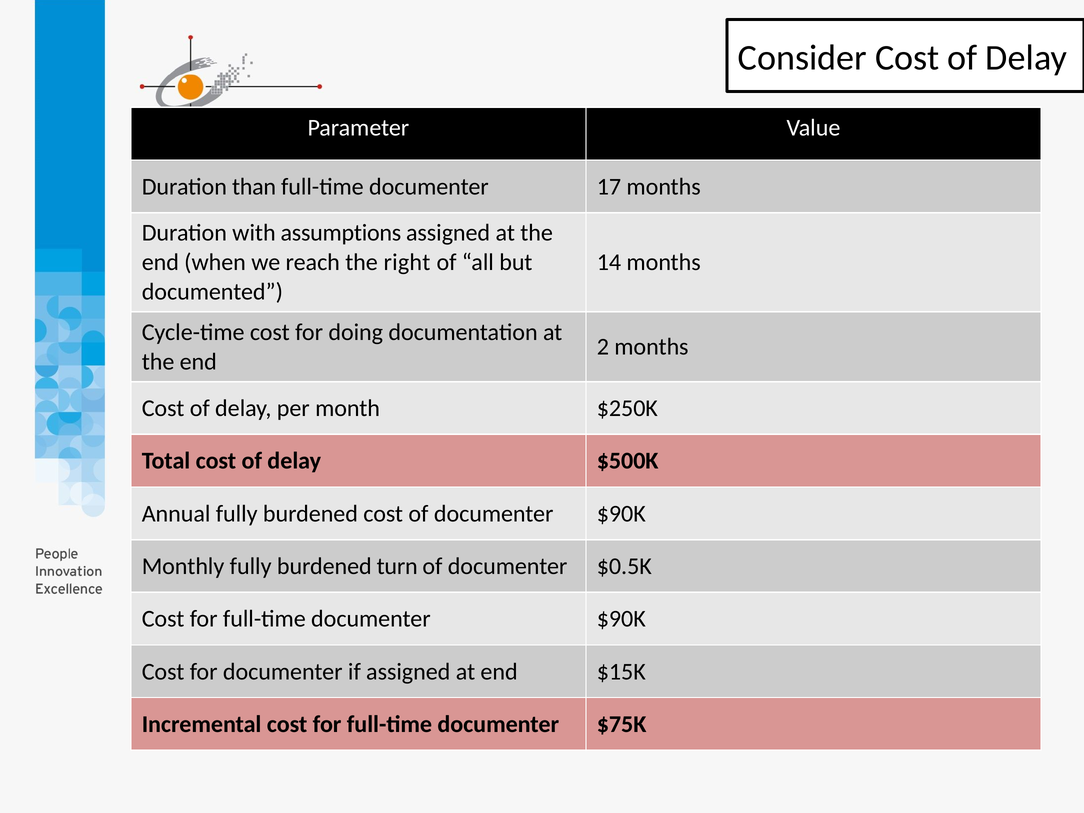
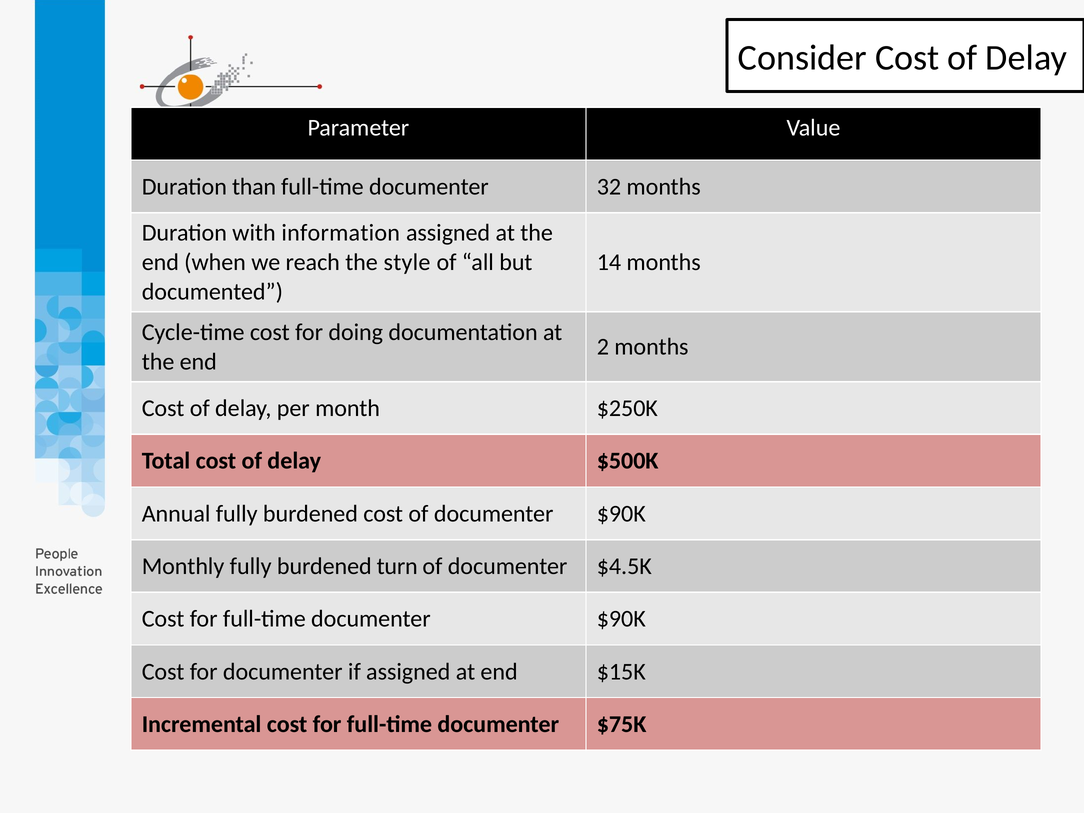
17: 17 -> 32
assumptions: assumptions -> information
right: right -> style
$0.5K: $0.5K -> $4.5K
